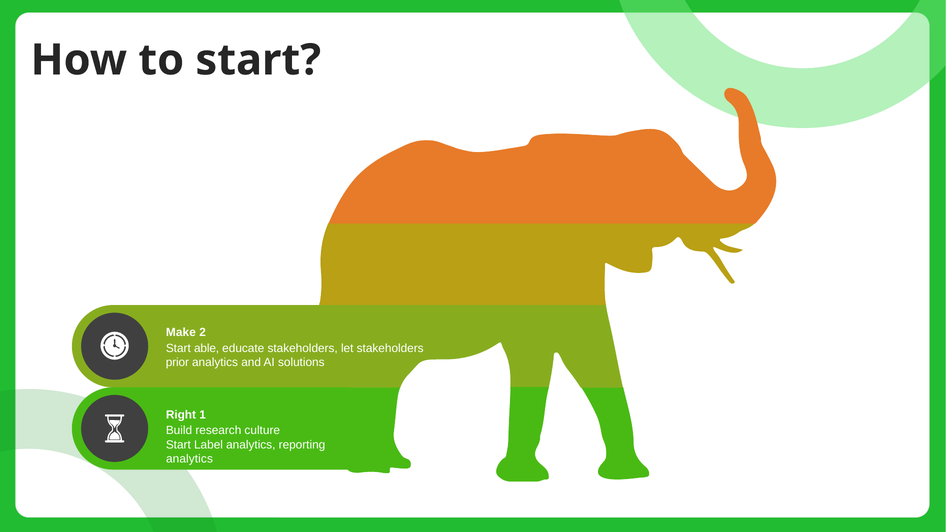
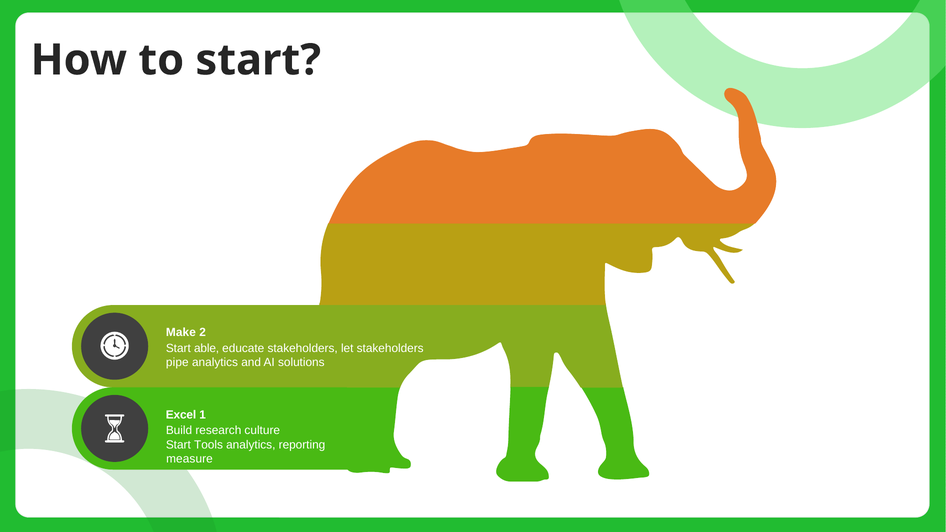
prior: prior -> pipe
Right: Right -> Excel
Label: Label -> Tools
analytics at (189, 459): analytics -> measure
